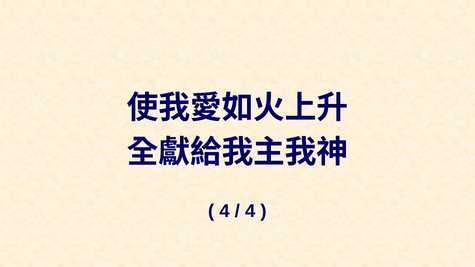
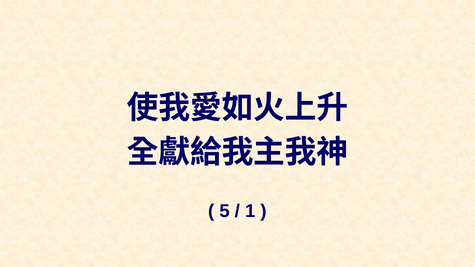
4 at (225, 211): 4 -> 5
4 at (250, 211): 4 -> 1
